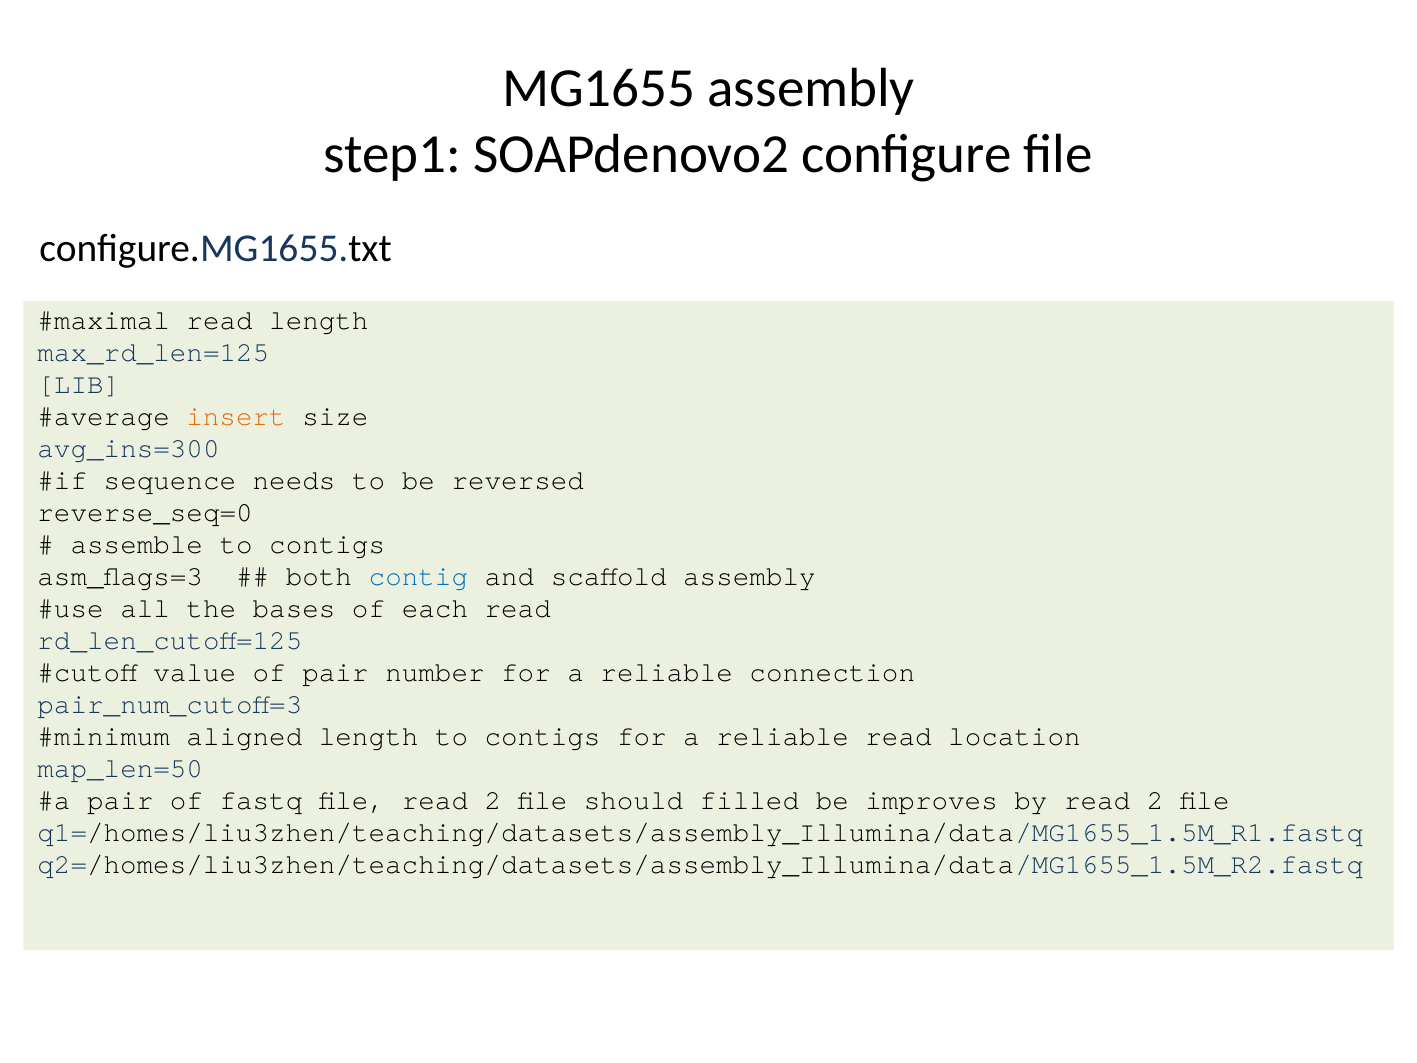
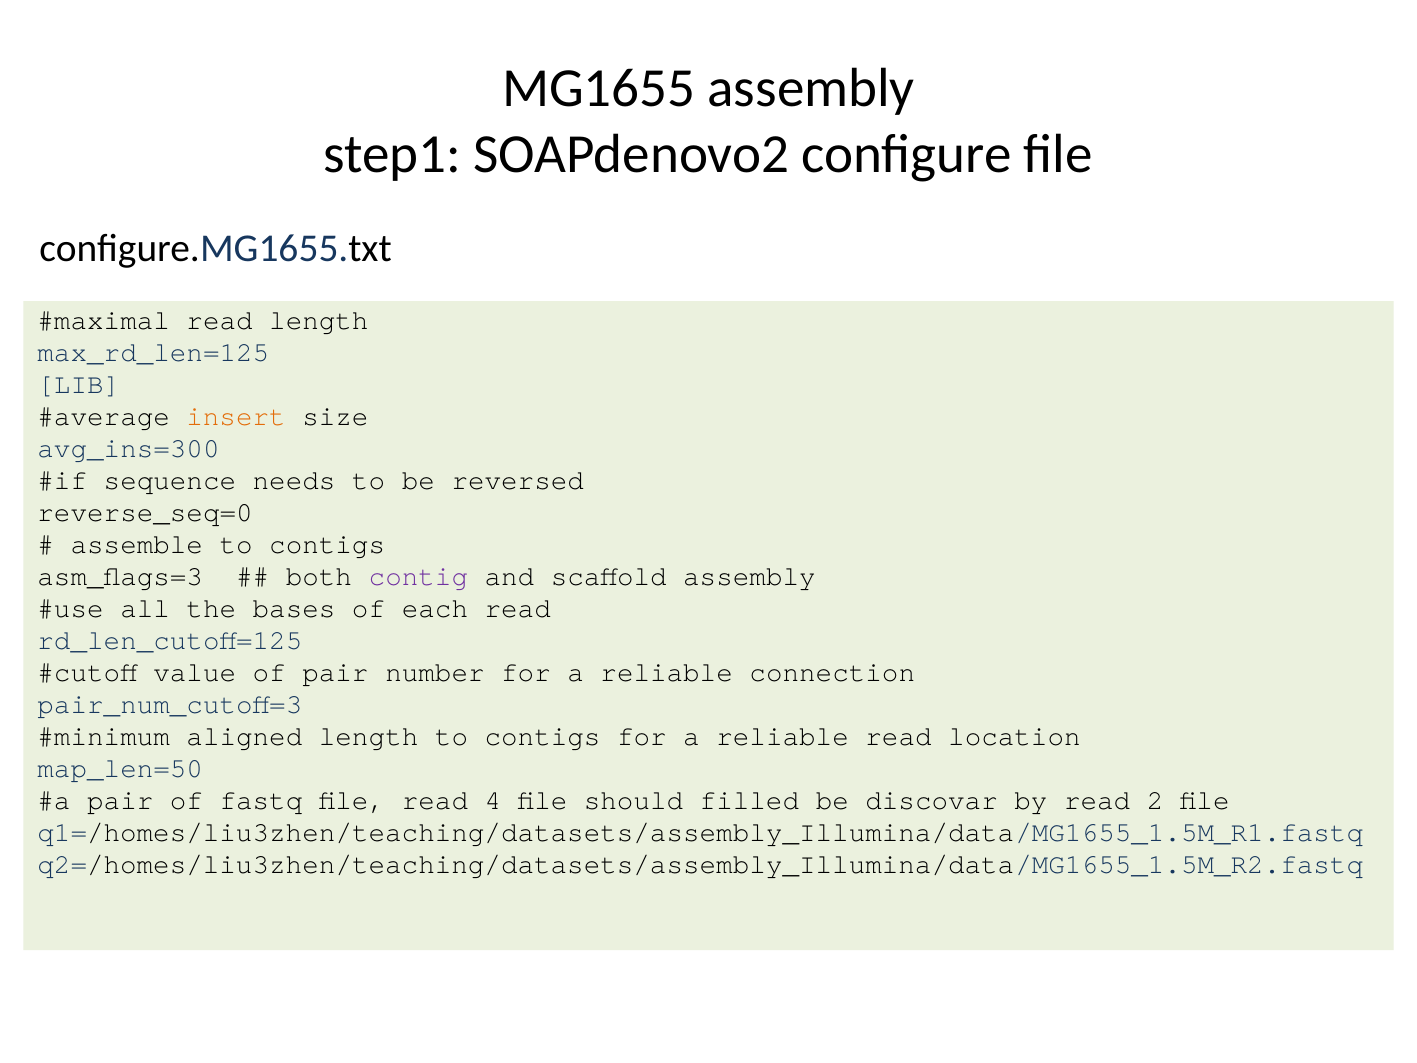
contig colour: blue -> purple
file read 2: 2 -> 4
improves: improves -> discovar
